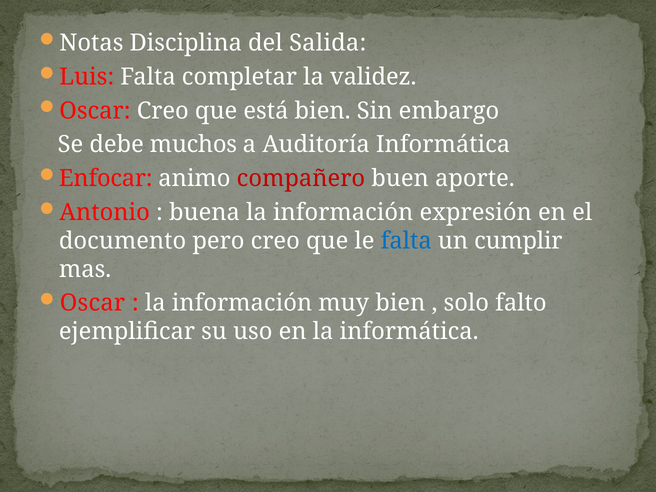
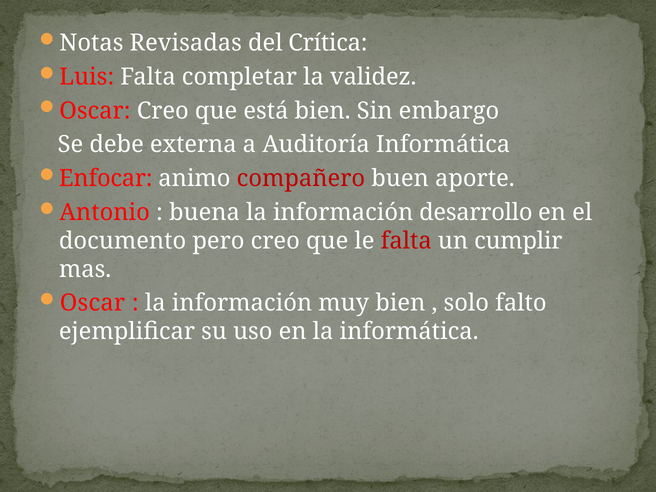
Disciplina: Disciplina -> Revisadas
Salida: Salida -> Crítica
muchos: muchos -> externa
expresión: expresión -> desarrollo
falta at (406, 241) colour: blue -> red
